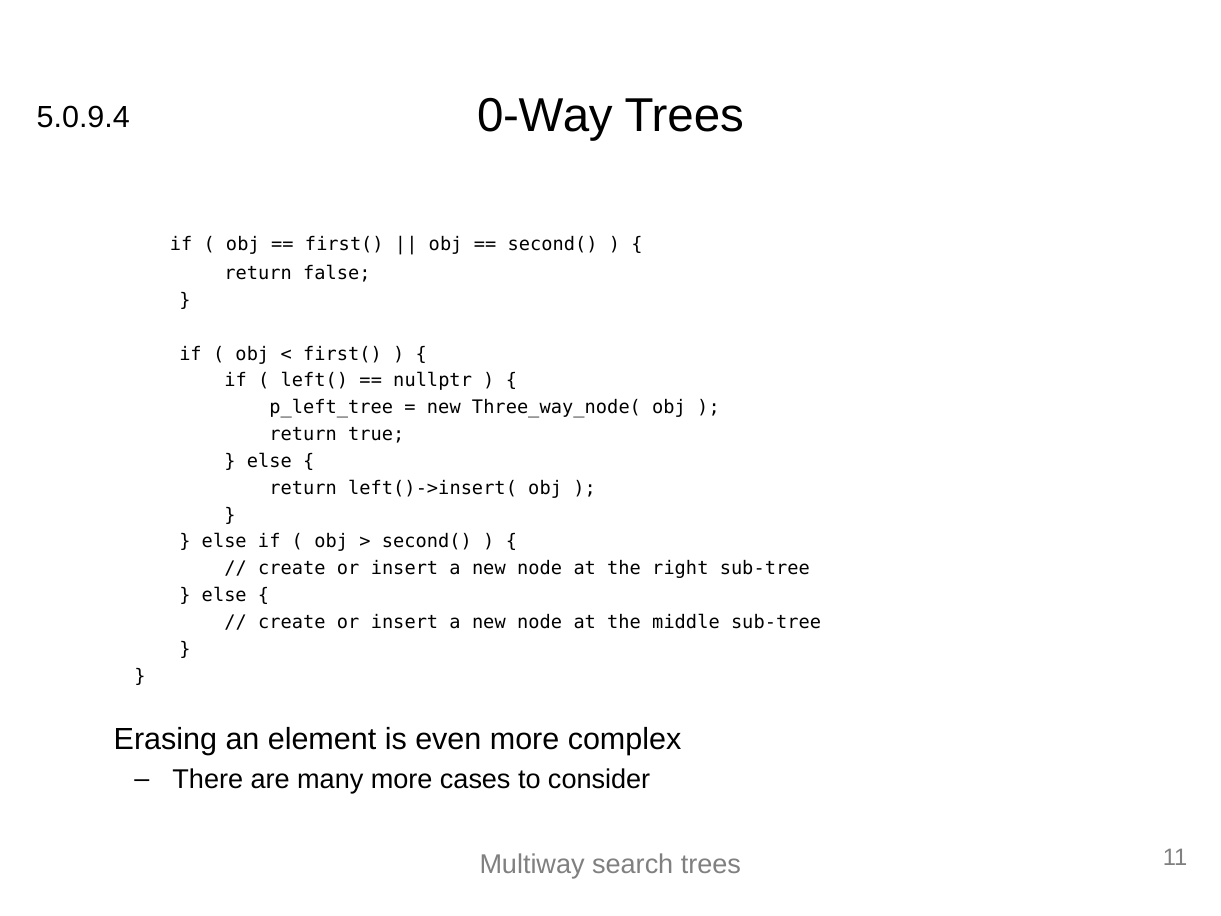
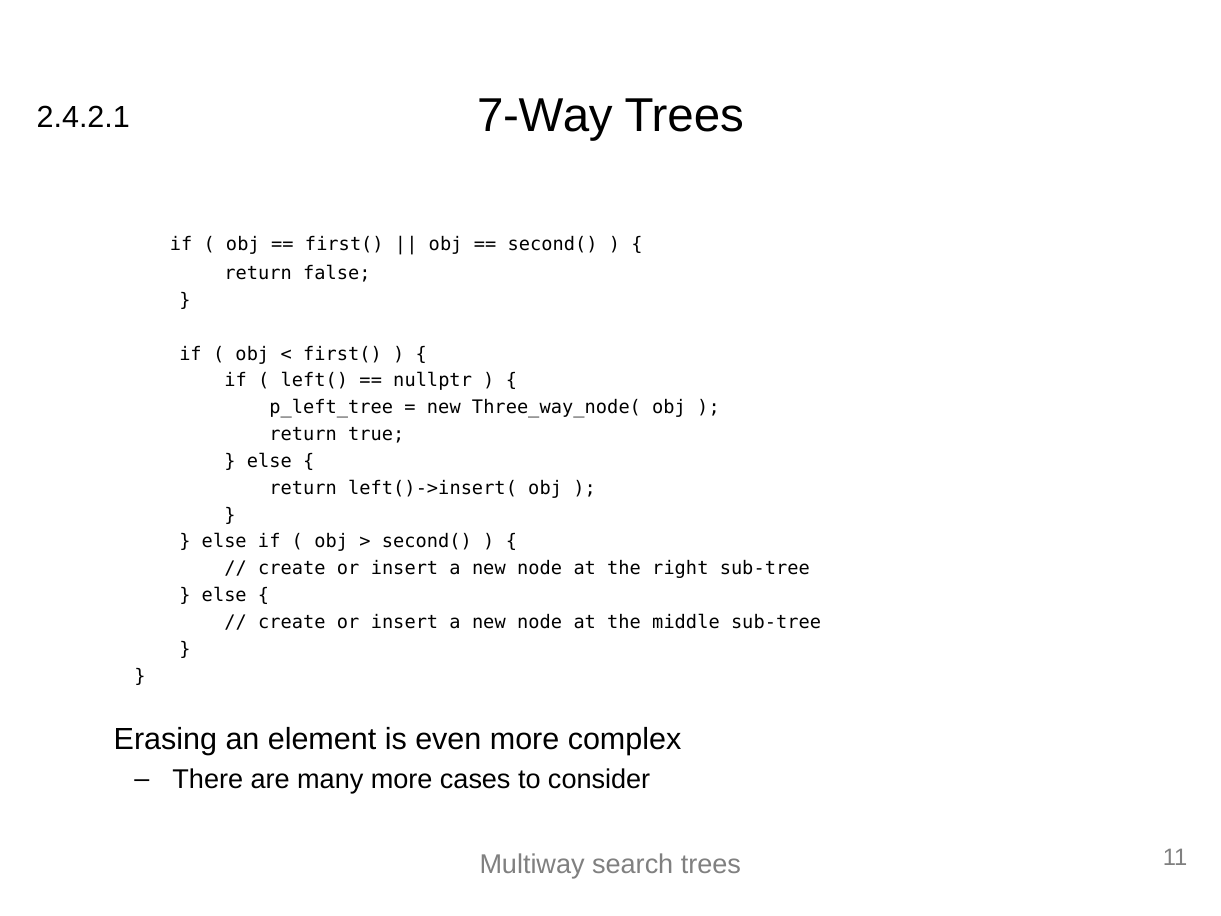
0-Way: 0-Way -> 7-Way
5.0.9.4: 5.0.9.4 -> 2.4.2.1
